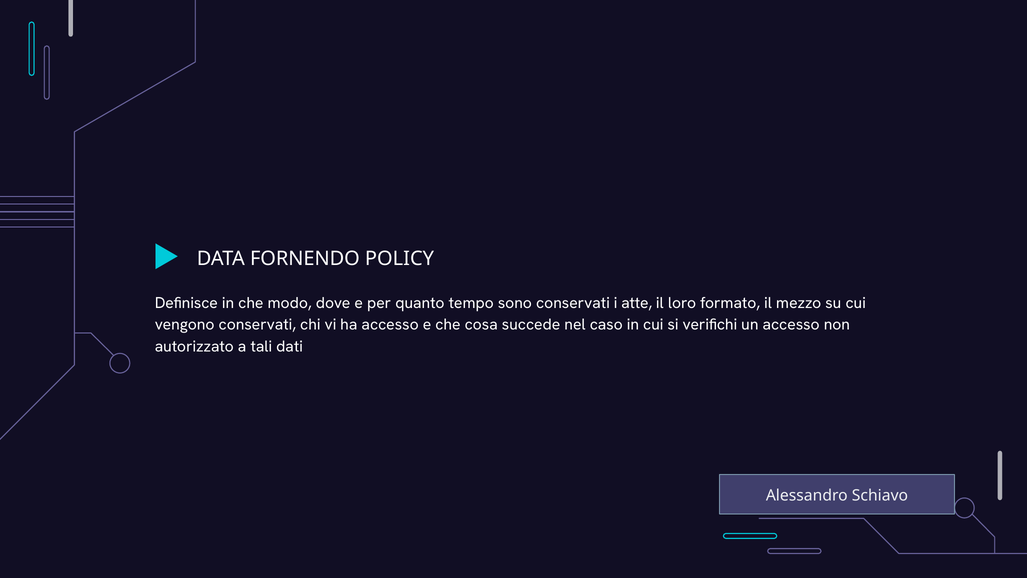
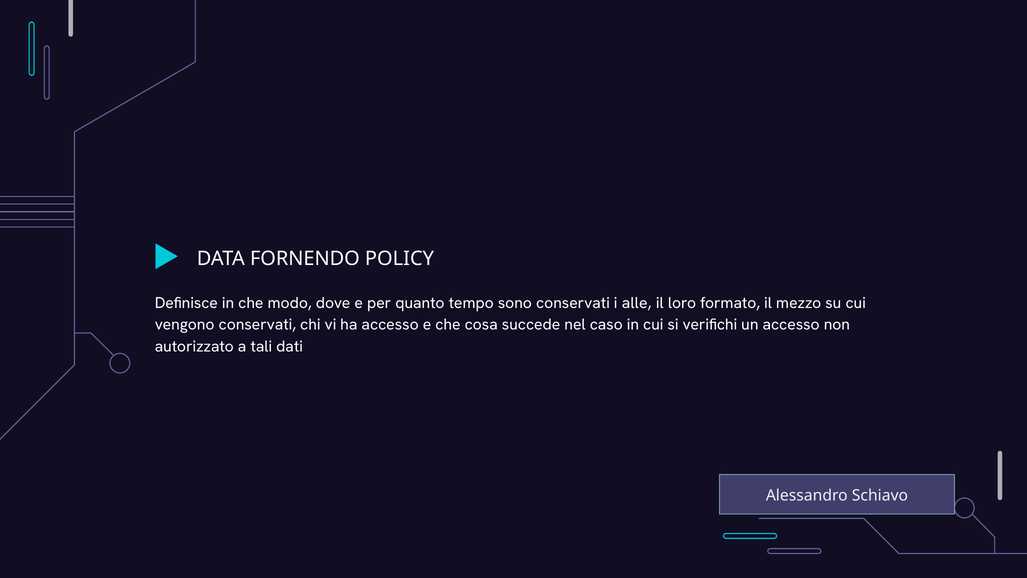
atte: atte -> alle
